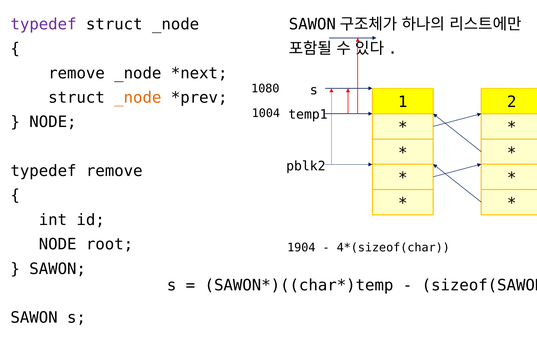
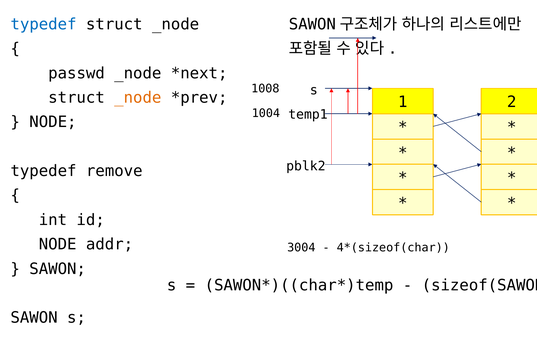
typedef at (44, 24) colour: purple -> blue
remove at (77, 73): remove -> passwd
1080: 1080 -> 1008
root: root -> addr
1904: 1904 -> 3004
